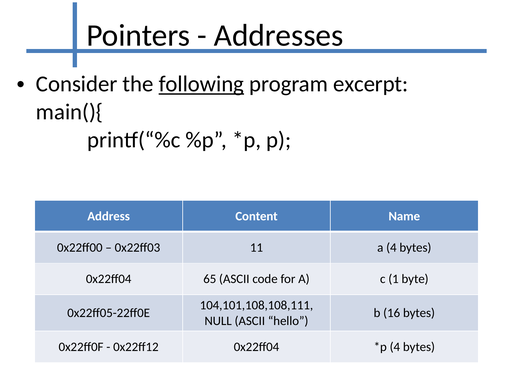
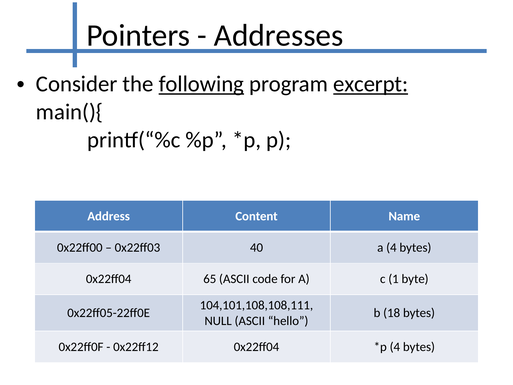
excerpt underline: none -> present
11: 11 -> 40
16: 16 -> 18
